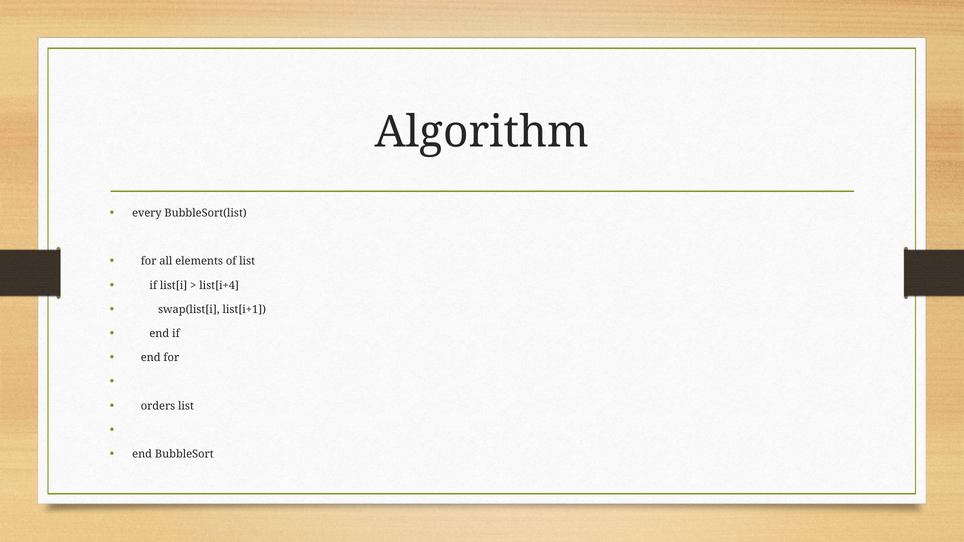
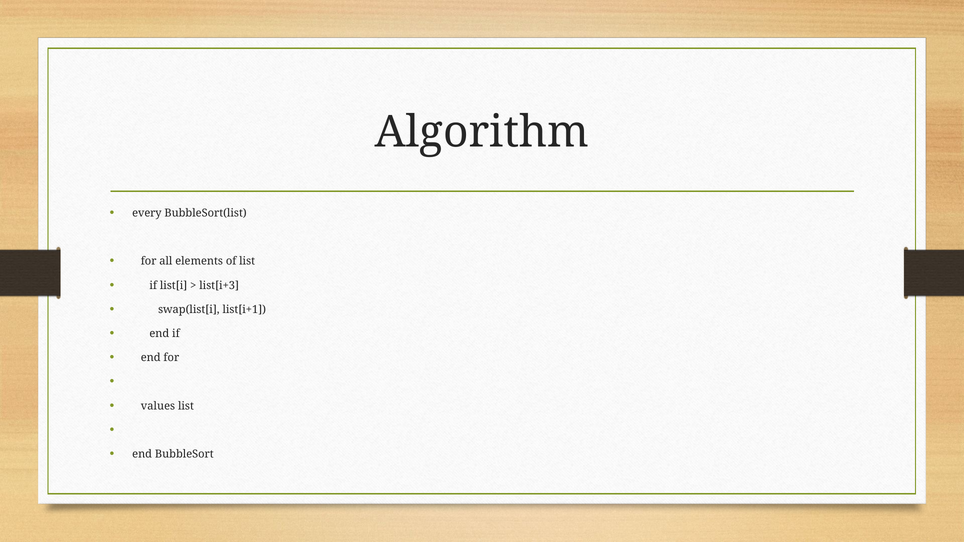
list[i+4: list[i+4 -> list[i+3
orders: orders -> values
